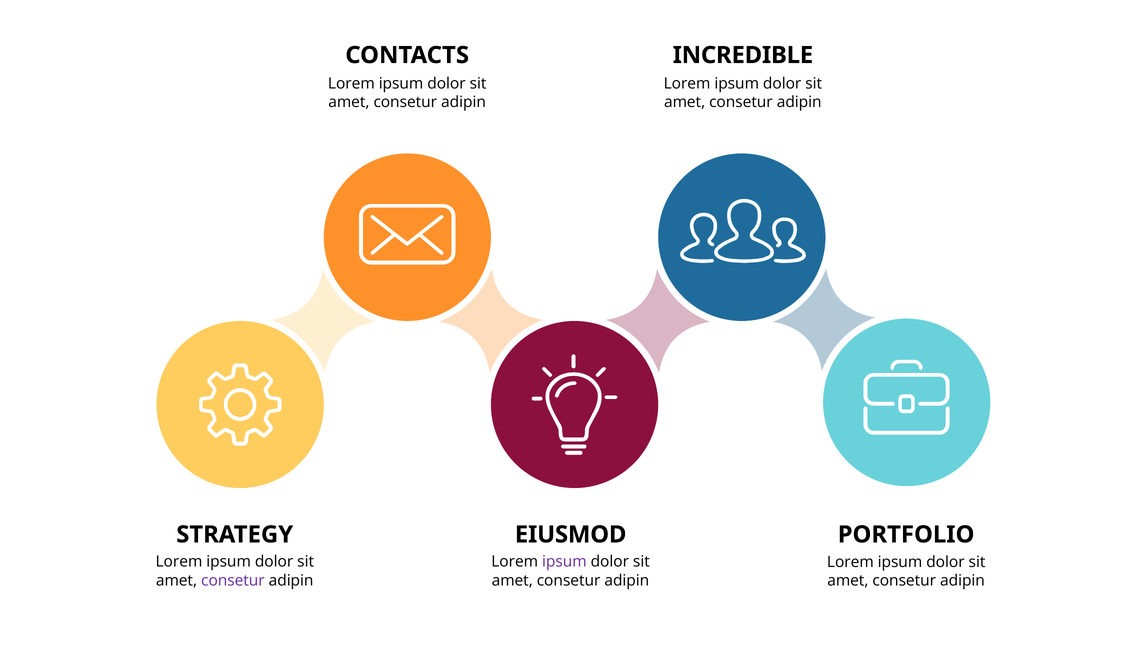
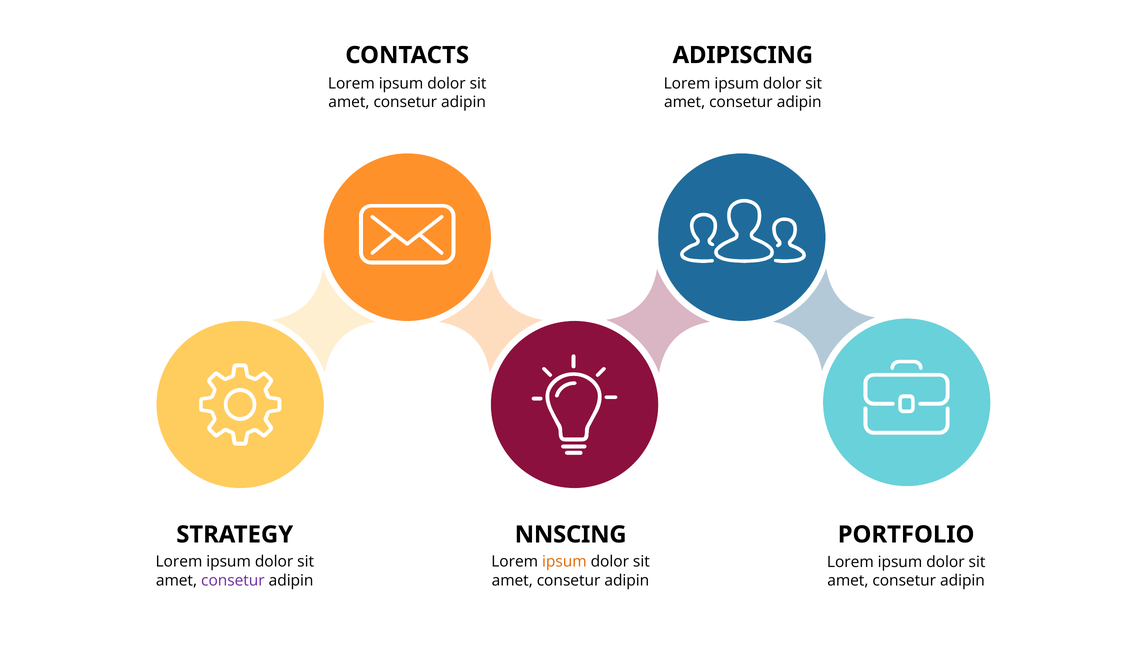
INCREDIBLE: INCREDIBLE -> ADIPISCING
EIUSMOD: EIUSMOD -> NNSCING
ipsum at (564, 561) colour: purple -> orange
